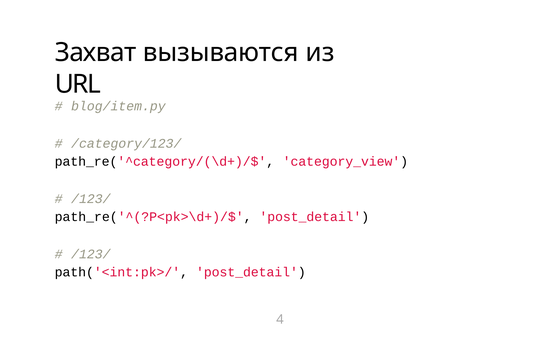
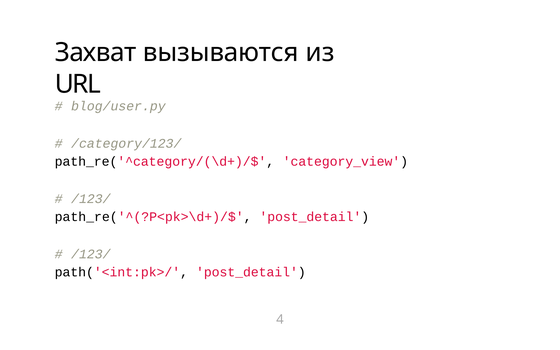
blog/item.py: blog/item.py -> blog/user.py
